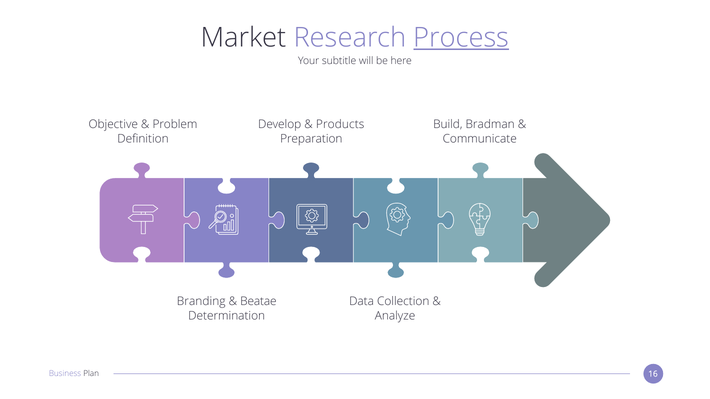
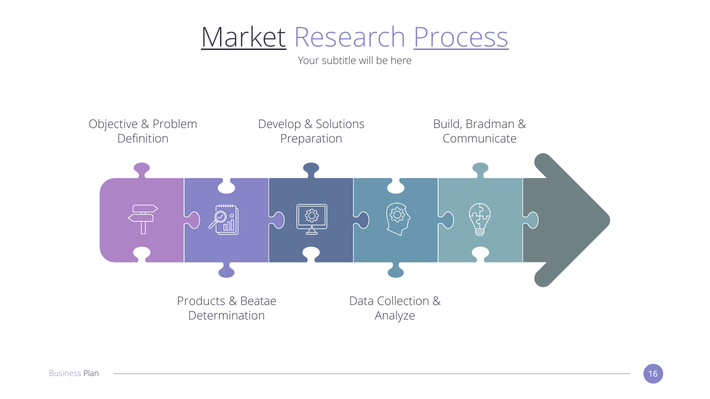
Market underline: none -> present
Products: Products -> Solutions
Branding: Branding -> Products
